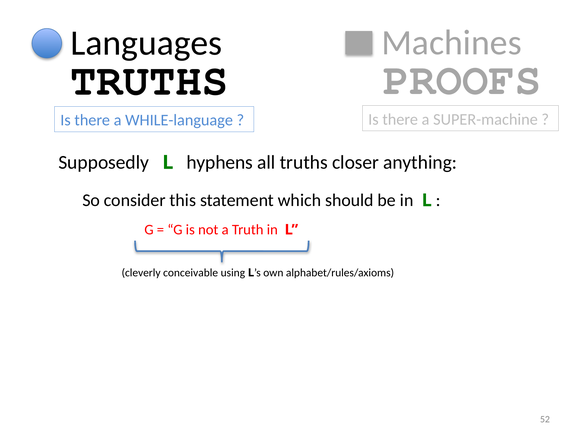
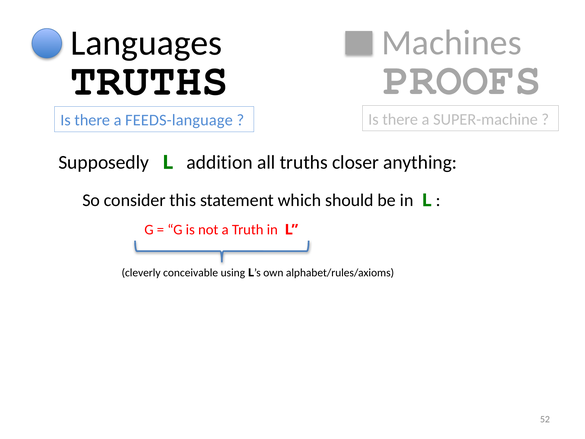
WHILE-language: WHILE-language -> FEEDS-language
hyphens: hyphens -> addition
